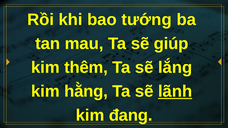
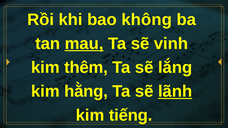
tướng: tướng -> không
mau underline: none -> present
giúp: giúp -> vinh
đang: đang -> tiếng
